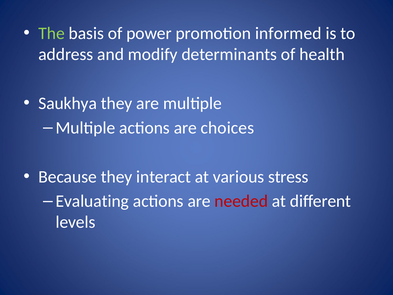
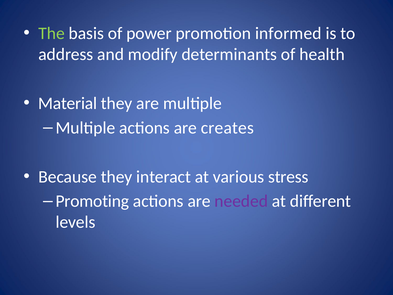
Saukhya: Saukhya -> Material
choices: choices -> creates
Evaluating: Evaluating -> Promoting
needed colour: red -> purple
